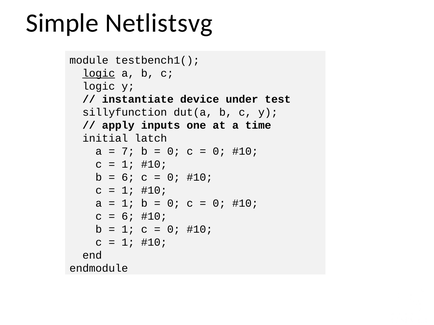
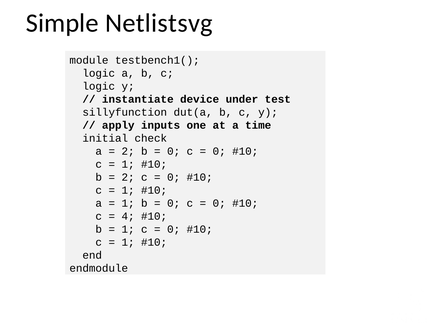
logic at (99, 73) underline: present -> none
latch: latch -> check
7 at (128, 151): 7 -> 2
6 at (128, 178): 6 -> 2
6 at (128, 217): 6 -> 4
